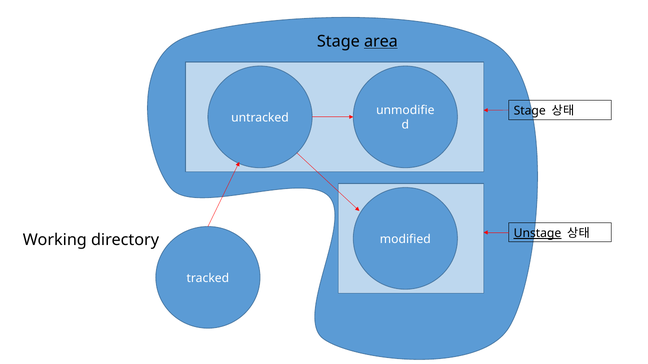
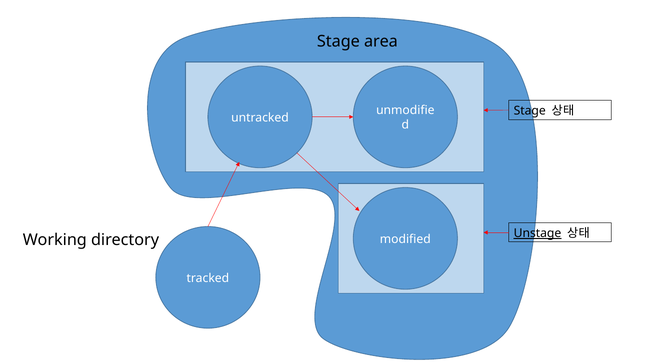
area underline: present -> none
